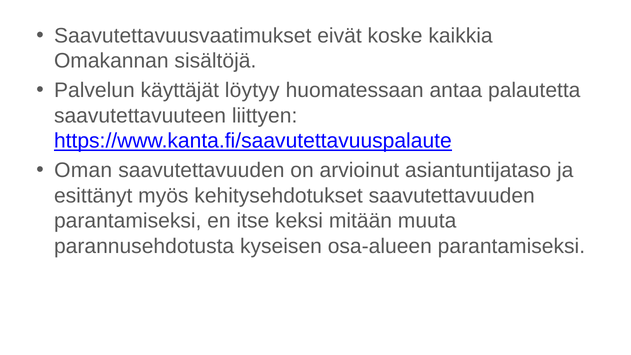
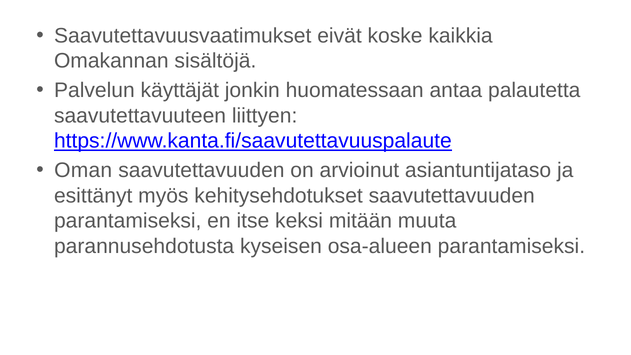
löytyy: löytyy -> jonkin
